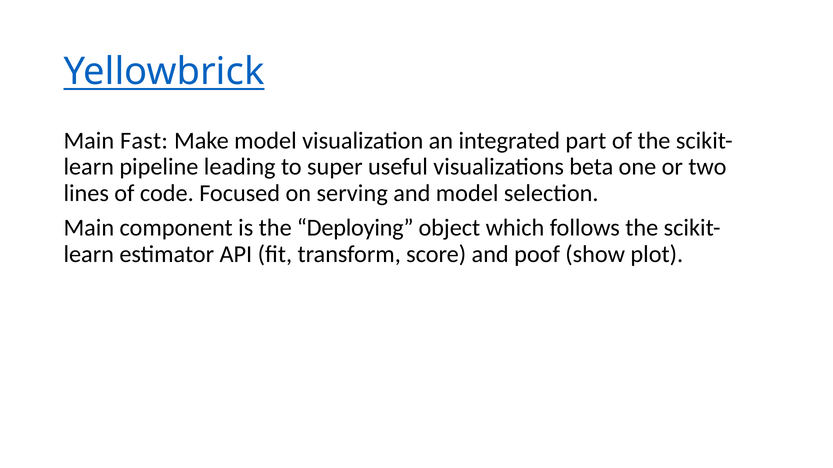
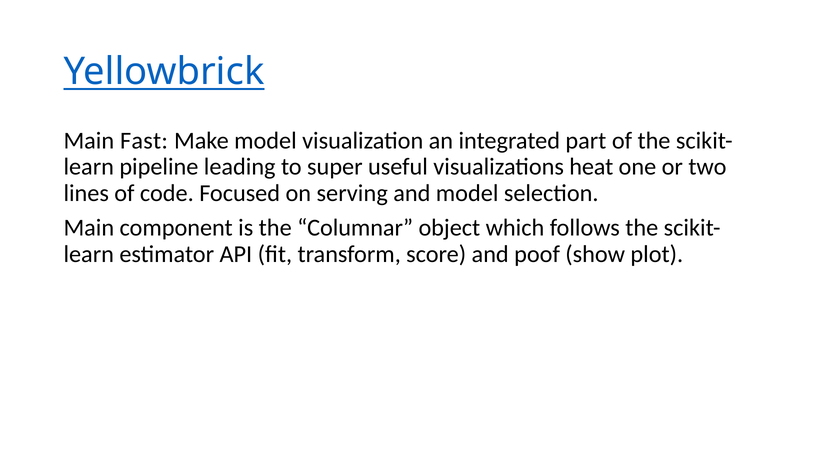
beta: beta -> heat
Deploying: Deploying -> Columnar
